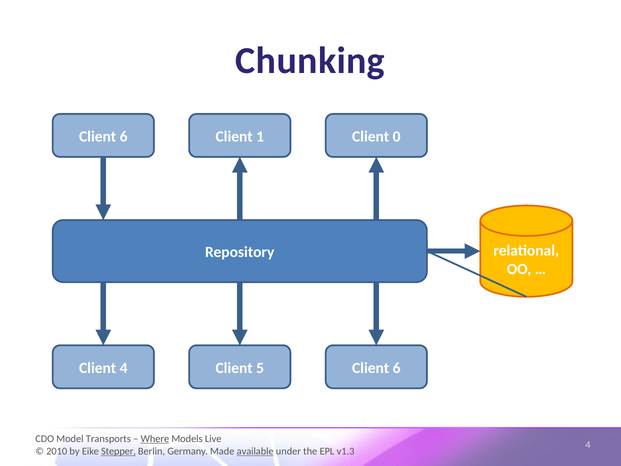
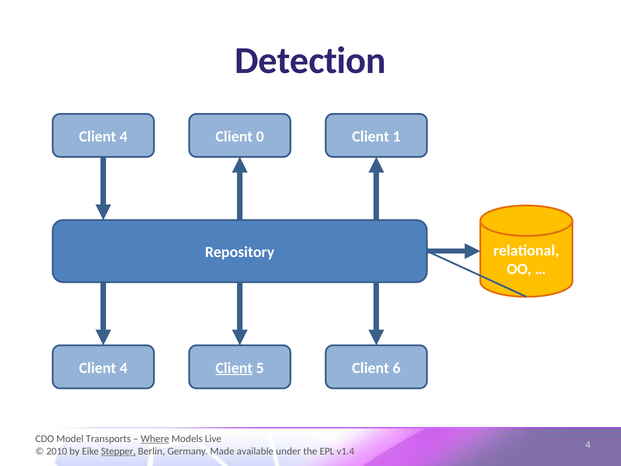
Chunking: Chunking -> Detection
6 at (124, 136): 6 -> 4
1: 1 -> 0
0: 0 -> 1
Client at (234, 368) underline: none -> present
available underline: present -> none
v1.3: v1.3 -> v1.4
